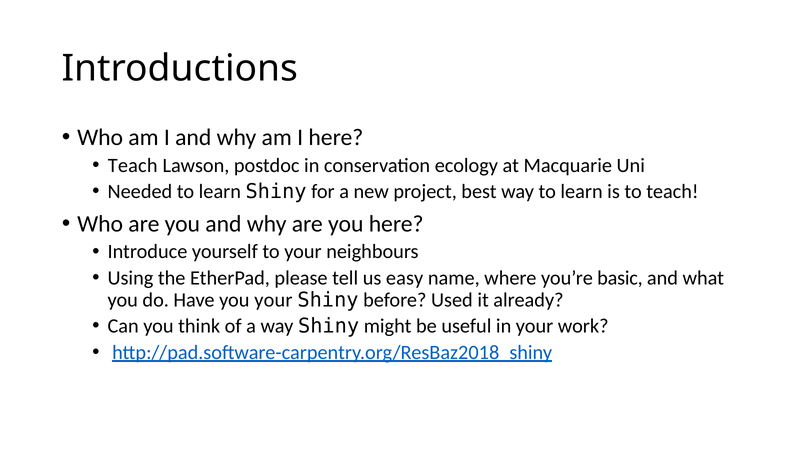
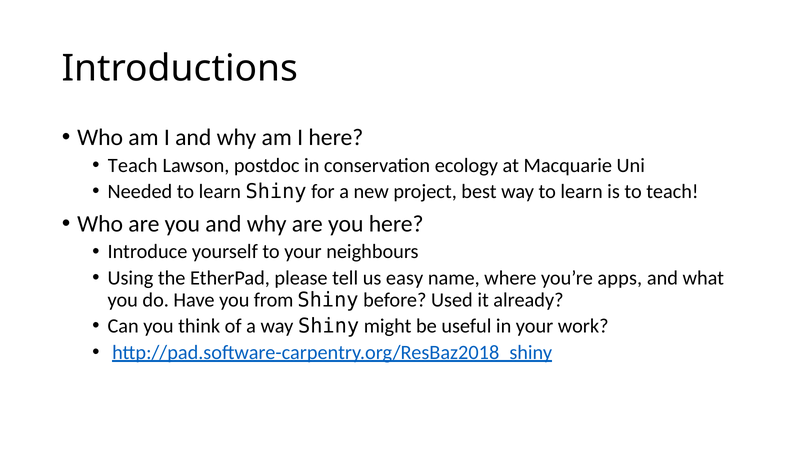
basic: basic -> apps
you your: your -> from
